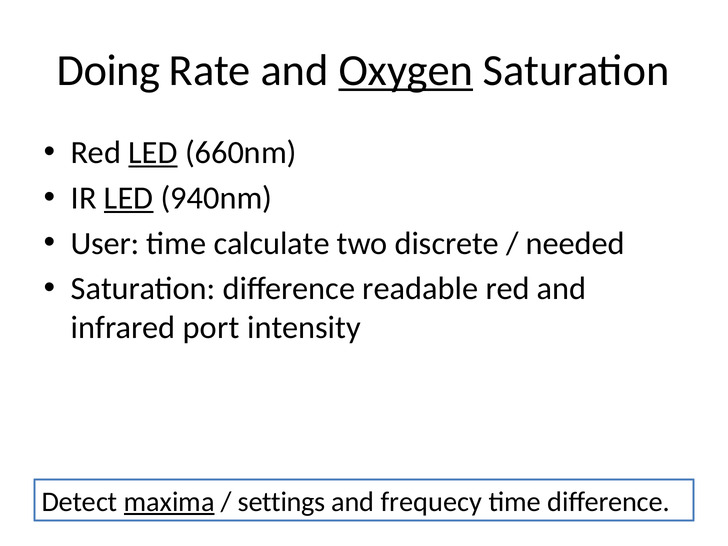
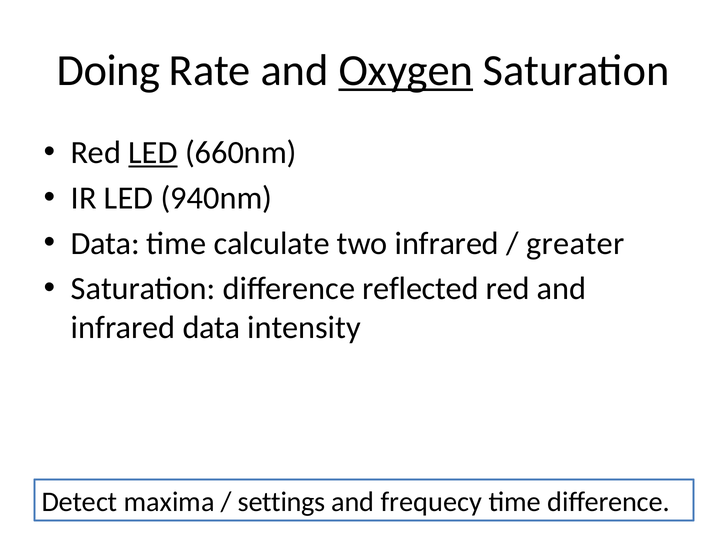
LED at (129, 198) underline: present -> none
User at (105, 243): User -> Data
two discrete: discrete -> infrared
needed: needed -> greater
readable: readable -> reflected
infrared port: port -> data
maxima underline: present -> none
